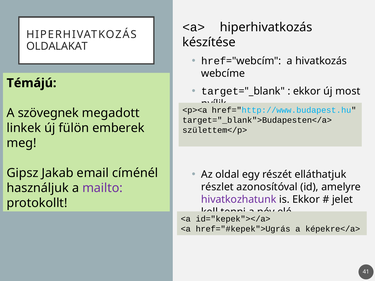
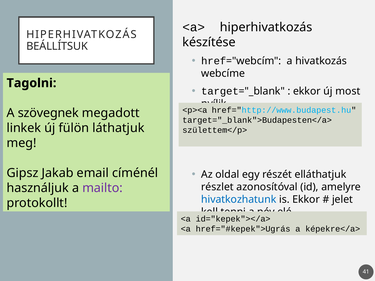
OLDALAKAT: OLDALAKAT -> BEÁLLÍTSUK
Témájú: Témájú -> Tagolni
emberek: emberek -> láthatjuk
hivatkozhatunk colour: purple -> blue
